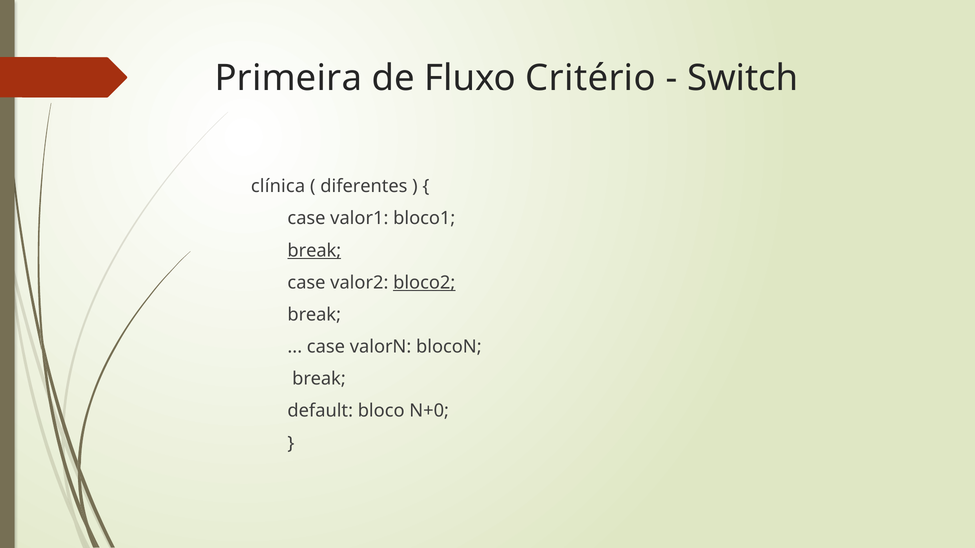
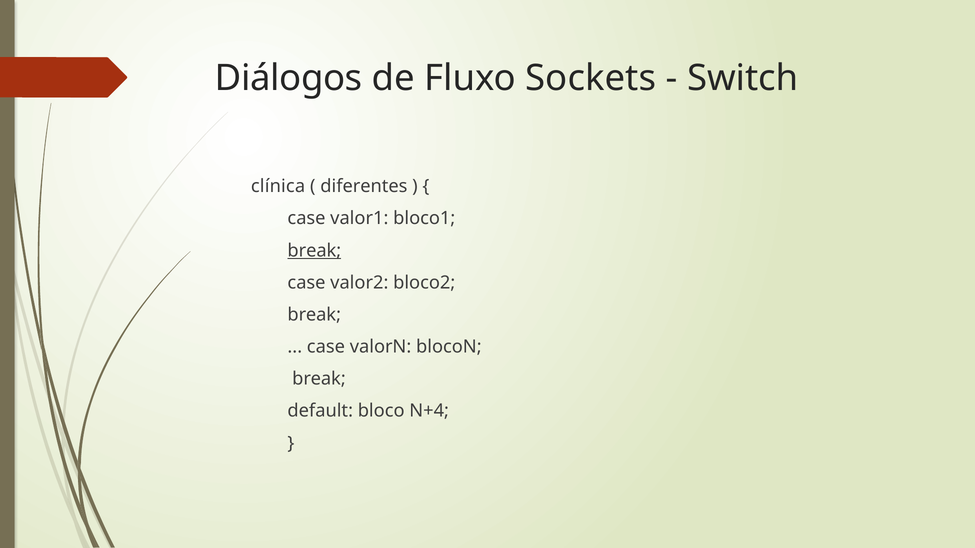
Primeira: Primeira -> Diálogos
Critério: Critério -> Sockets
bloco2 underline: present -> none
N+0: N+0 -> N+4
